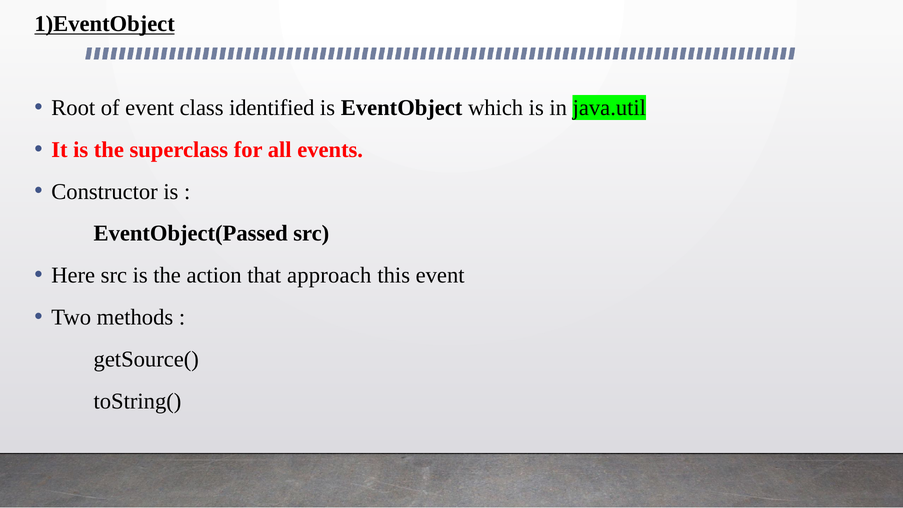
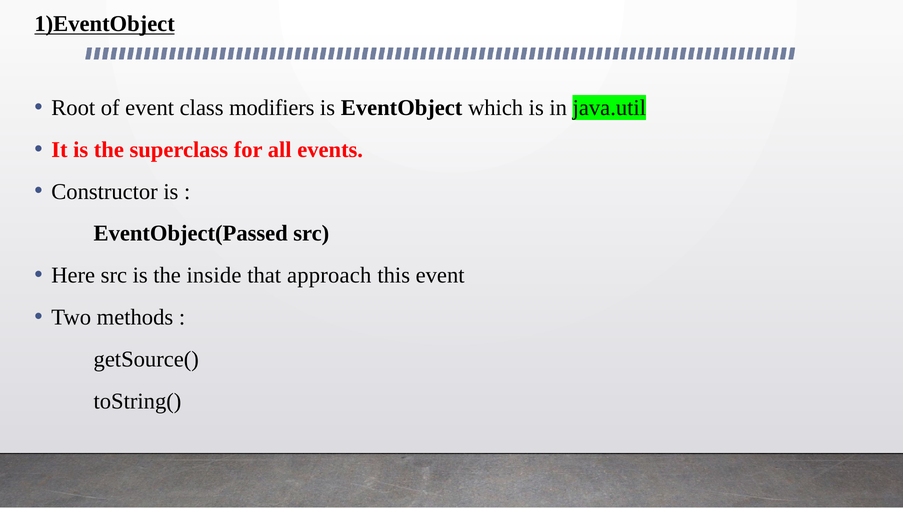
identified: identified -> modifiers
action: action -> inside
